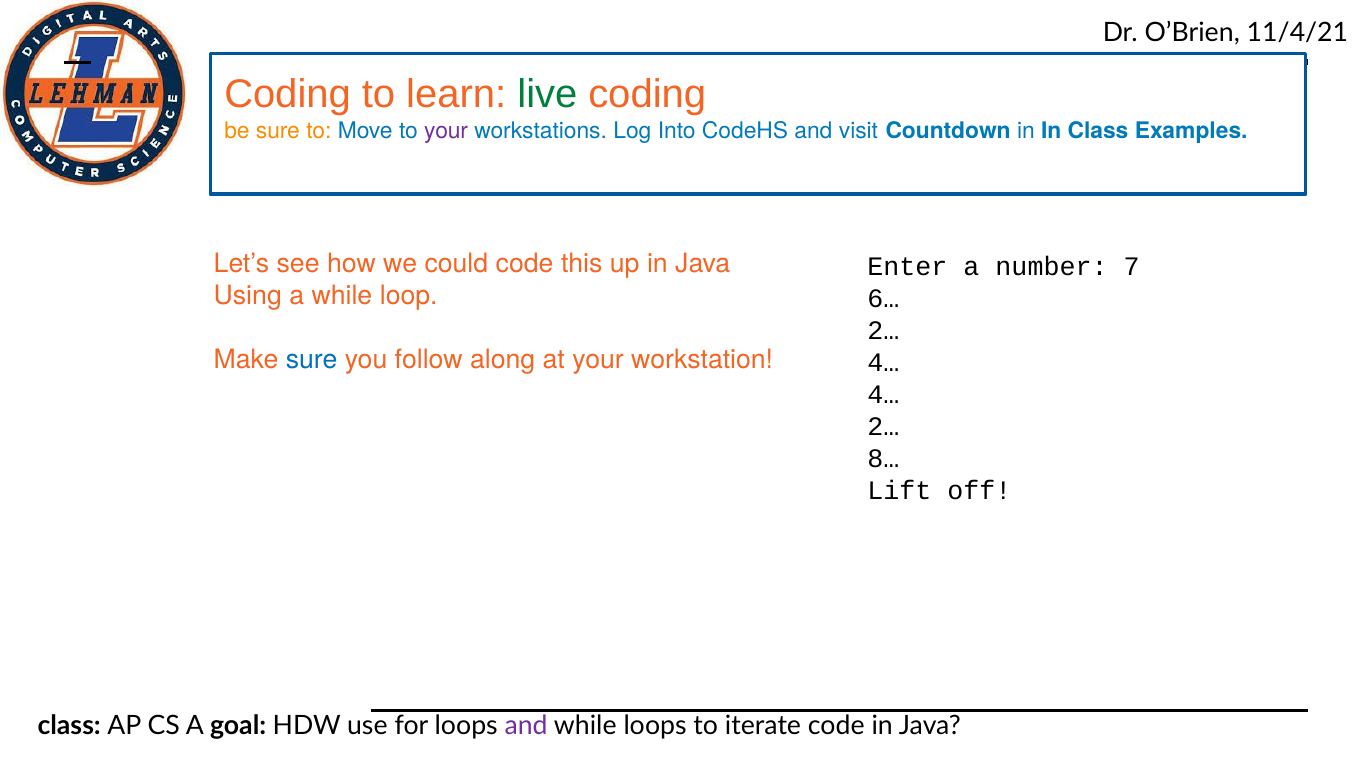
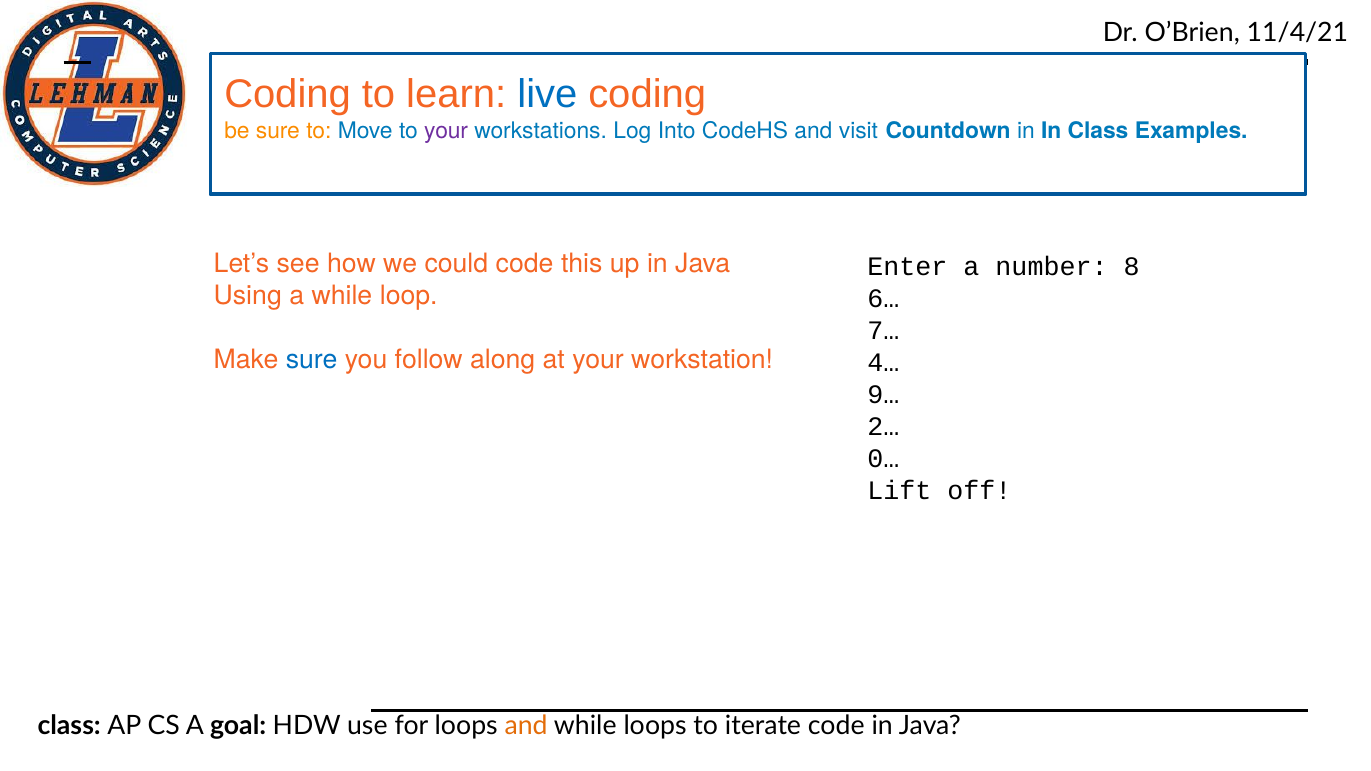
live colour: green -> blue
7: 7 -> 8
2… at (883, 331): 2… -> 7…
4… at (883, 395): 4… -> 9…
8…: 8… -> 0…
and at (526, 726) colour: purple -> orange
